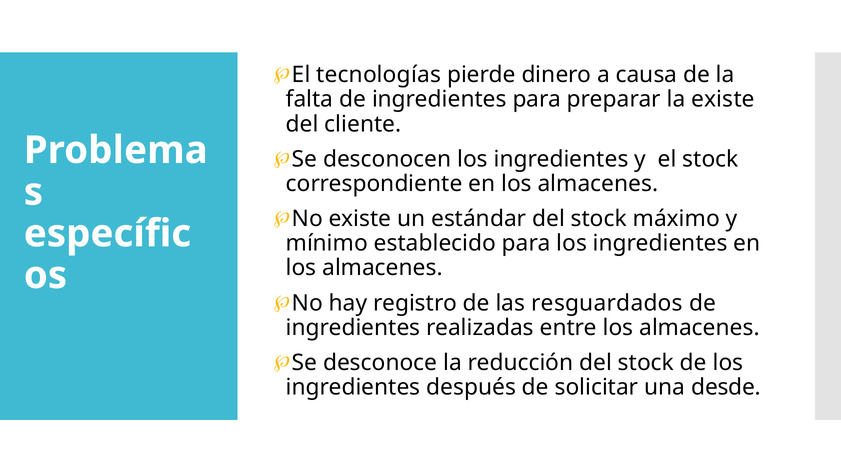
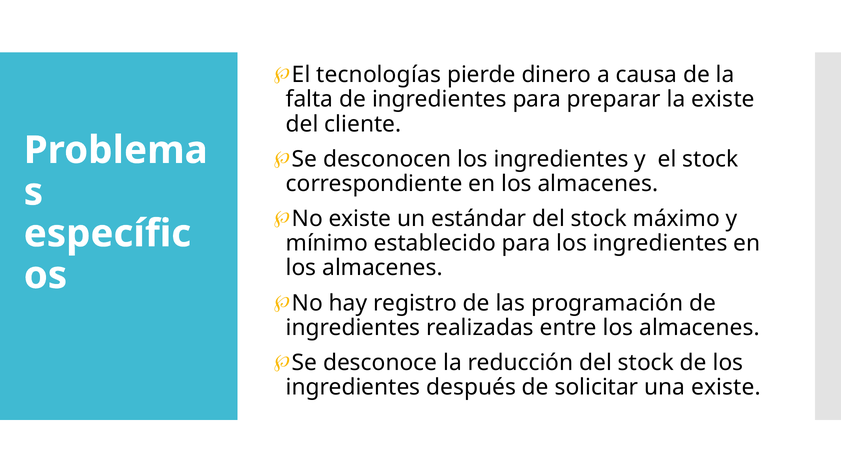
resguardados: resguardados -> programación
una desde: desde -> existe
